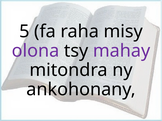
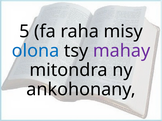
olona colour: purple -> blue
